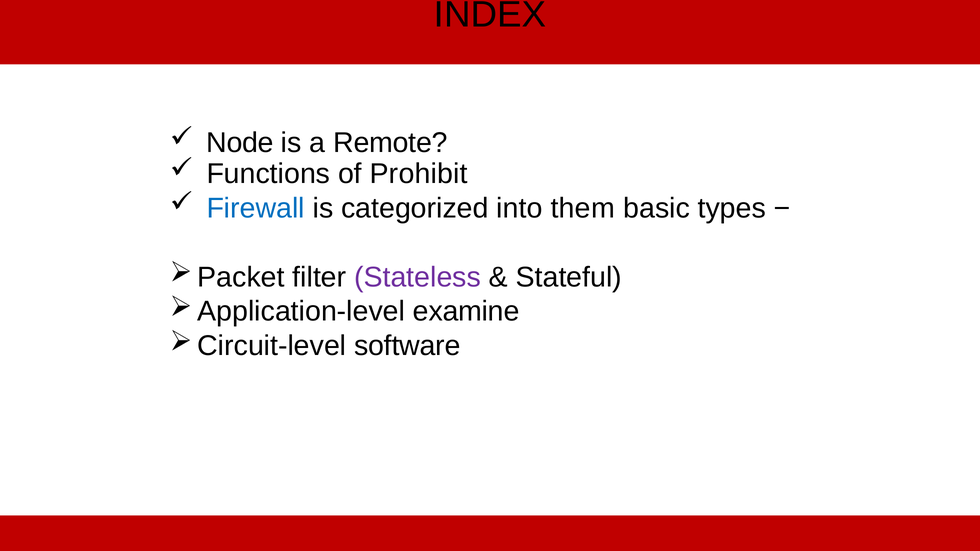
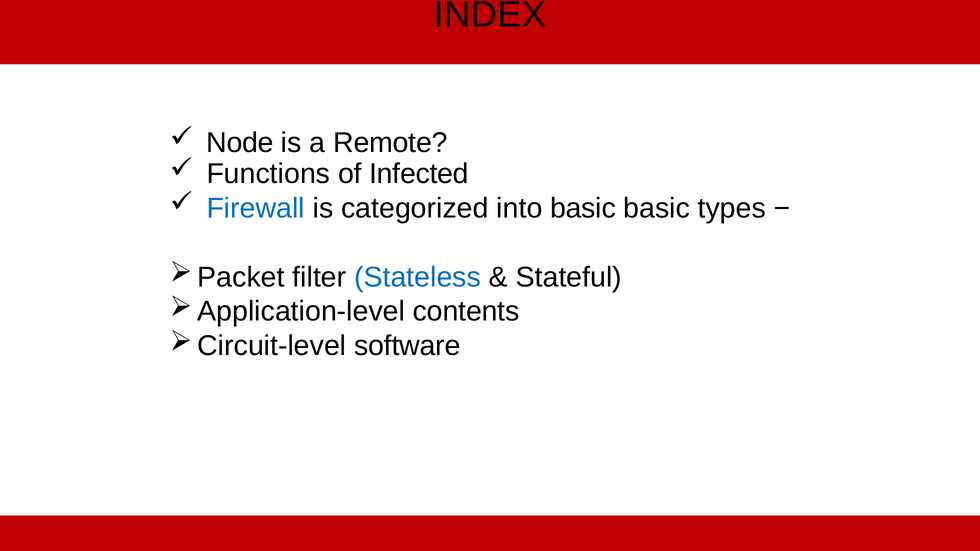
Prohibit: Prohibit -> Infected
into them: them -> basic
Stateless colour: purple -> blue
examine: examine -> contents
